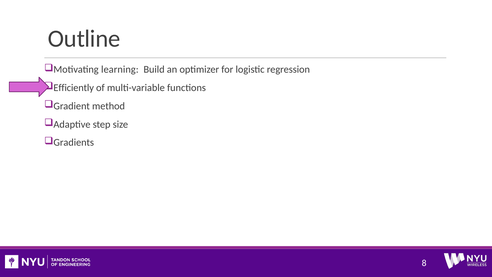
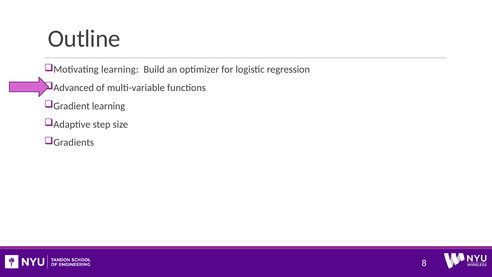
Efficiently: Efficiently -> Advanced
Gradient method: method -> learning
